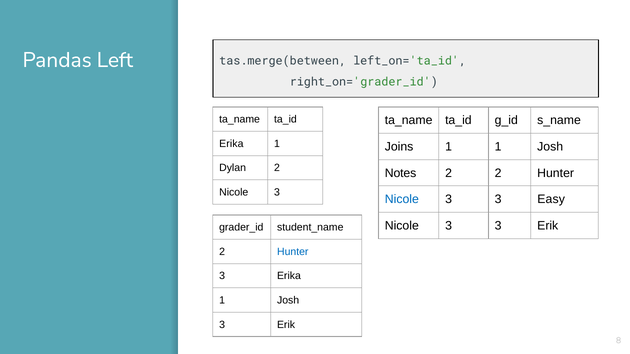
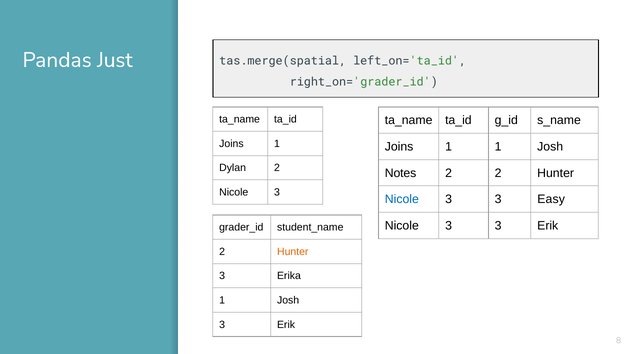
Left: Left -> Just
tas.merge(between: tas.merge(between -> tas.merge(spatial
Erika at (231, 144): Erika -> Joins
Hunter at (293, 252) colour: blue -> orange
